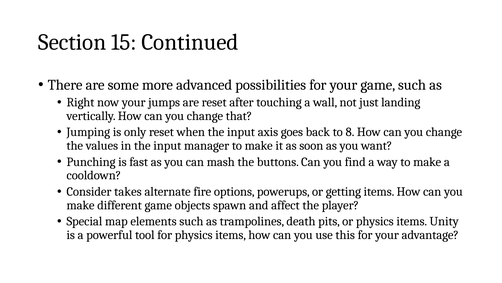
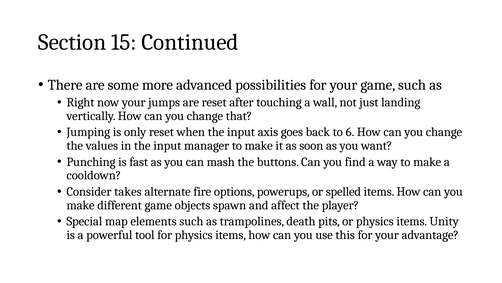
8: 8 -> 6
getting: getting -> spelled
